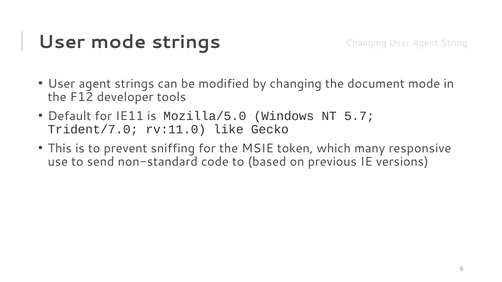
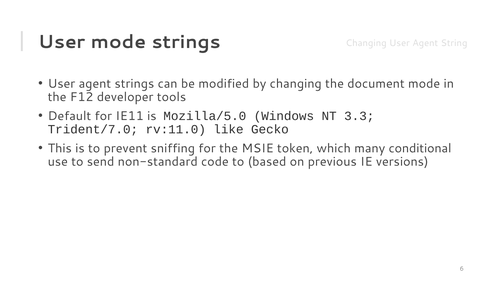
5.7: 5.7 -> 3.3
responsive: responsive -> conditional
